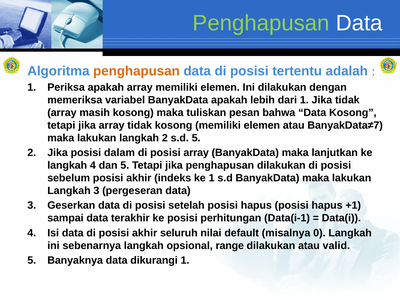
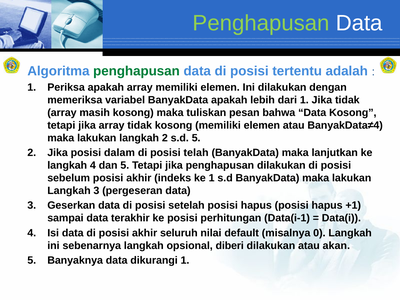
penghapusan at (136, 71) colour: orange -> green
BanyakData≠7: BanyakData≠7 -> BanyakData≠4
posisi array: array -> telah
range: range -> diberi
valid: valid -> akan
